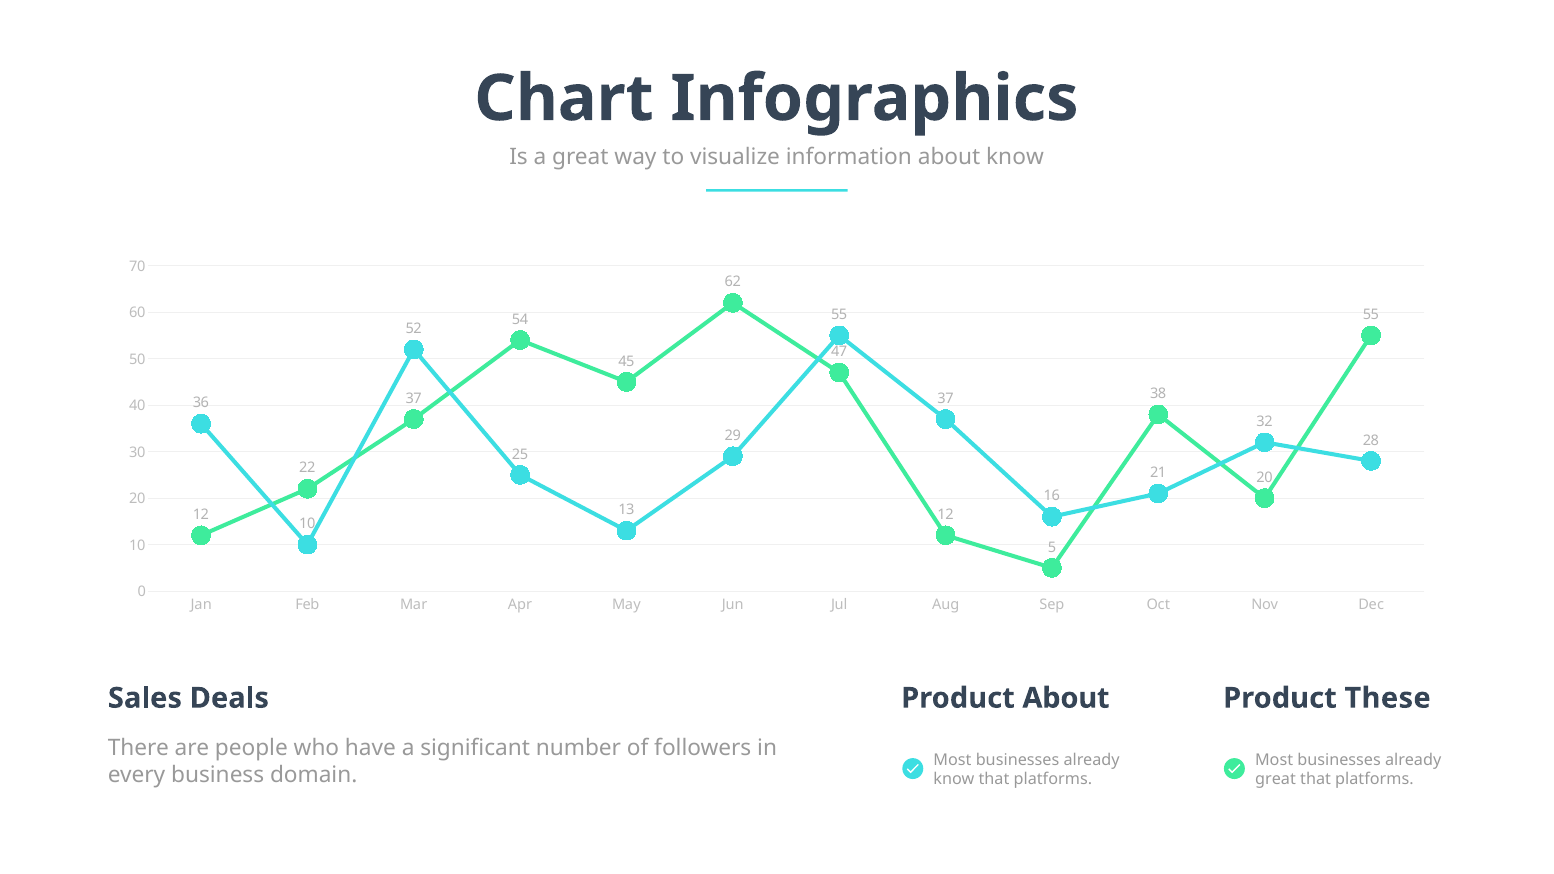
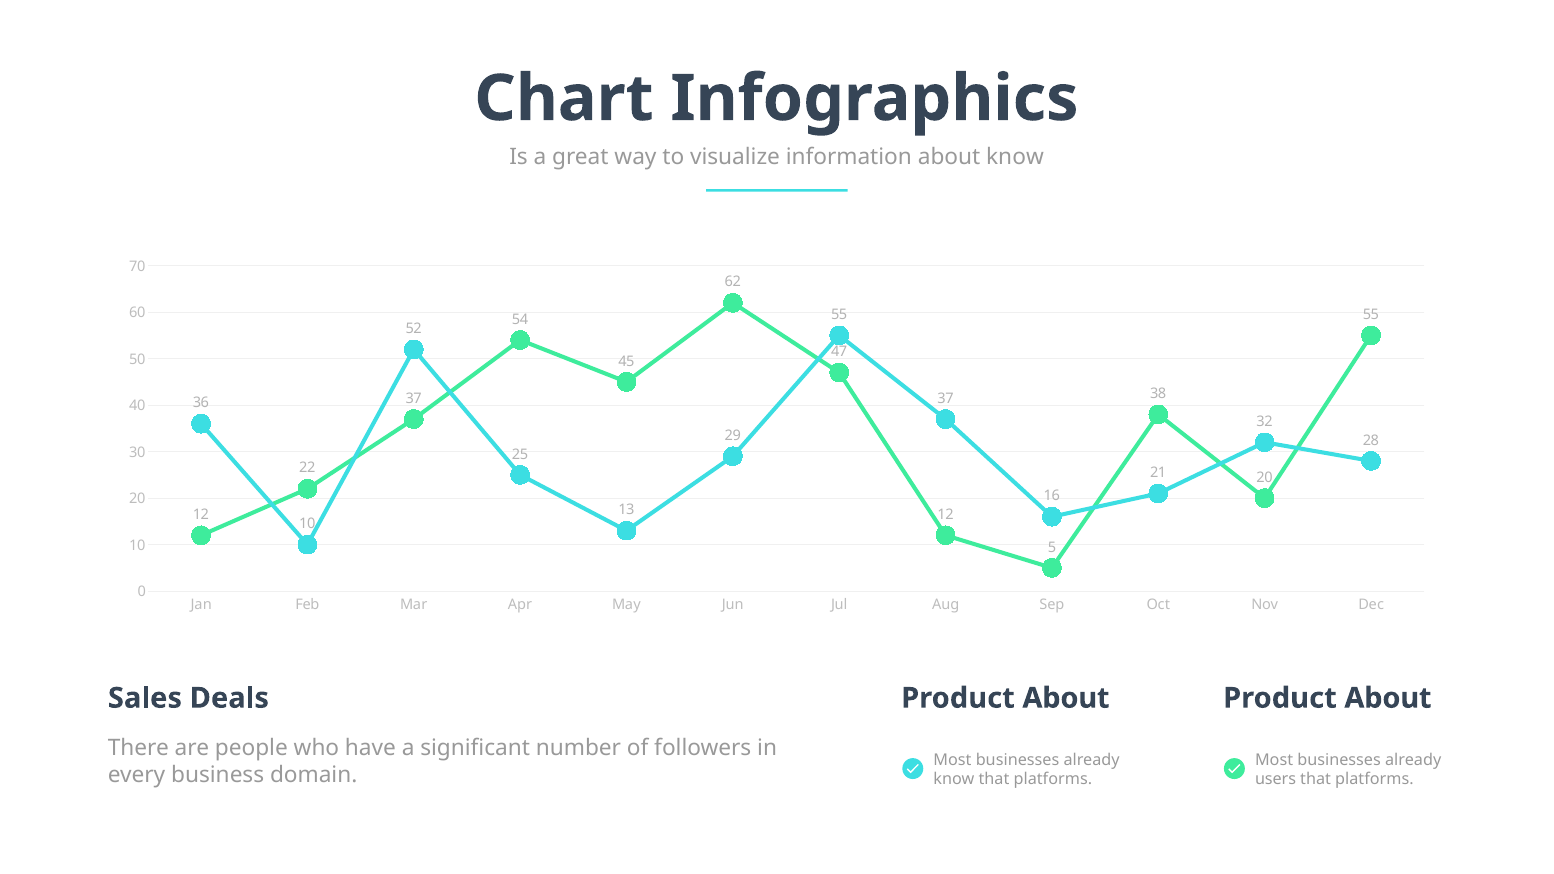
These at (1388, 698): These -> About
great at (1275, 779): great -> users
